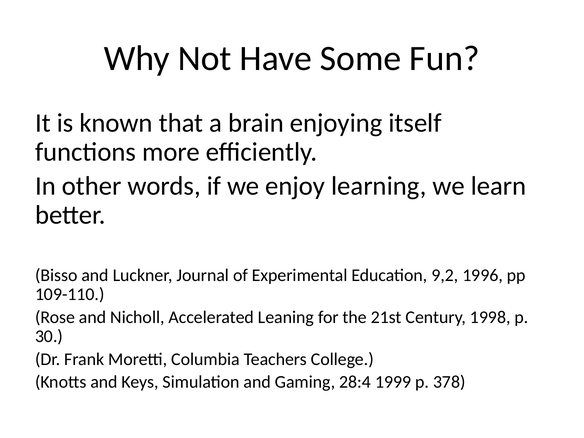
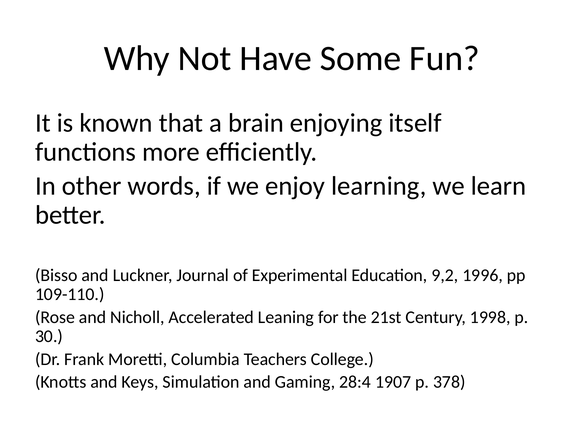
1999: 1999 -> 1907
